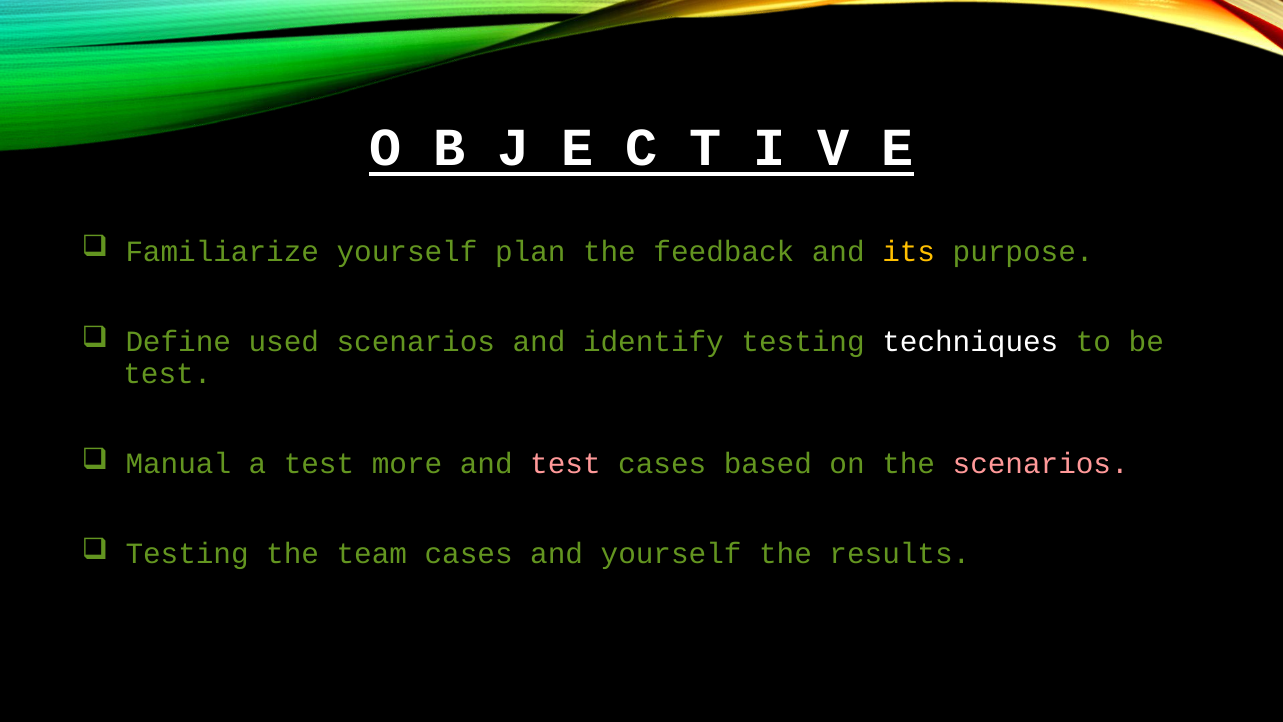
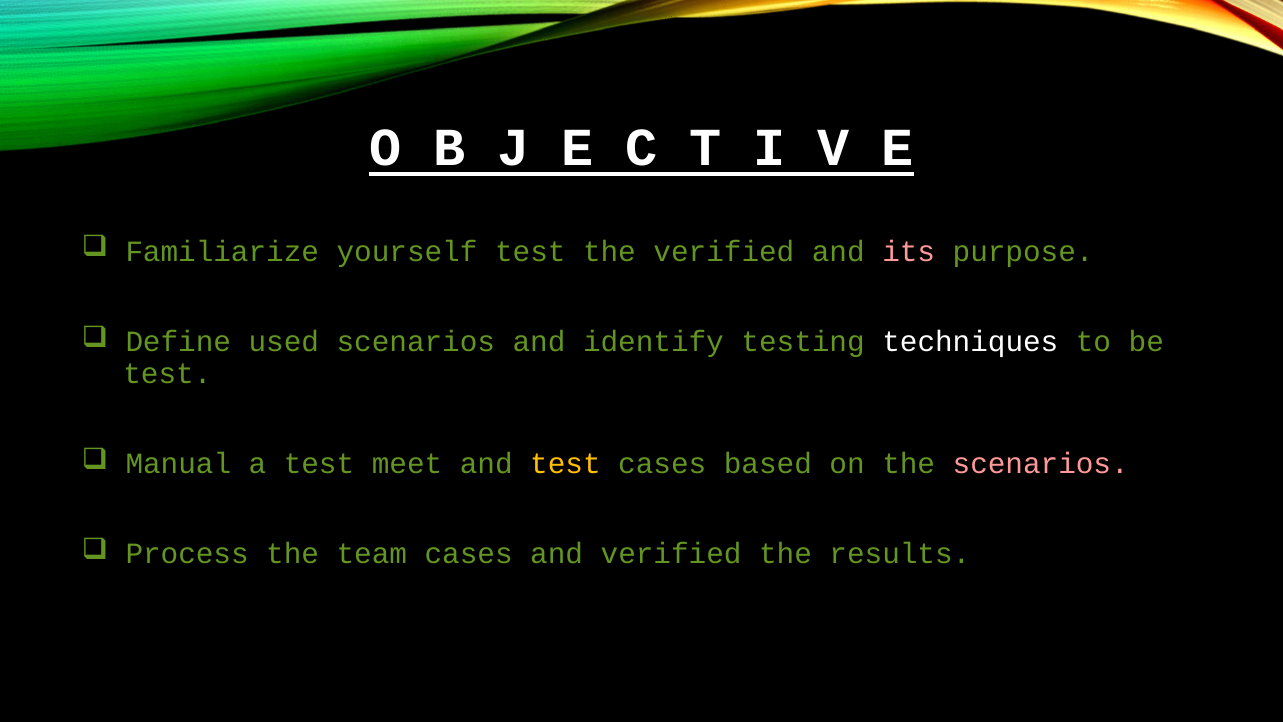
yourself plan: plan -> test
the feedback: feedback -> verified
its colour: yellow -> pink
more: more -> meet
test at (565, 464) colour: pink -> yellow
Testing at (187, 554): Testing -> Process
and yourself: yourself -> verified
